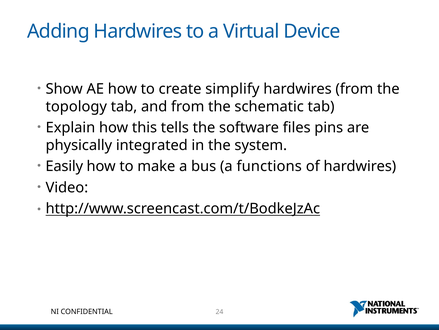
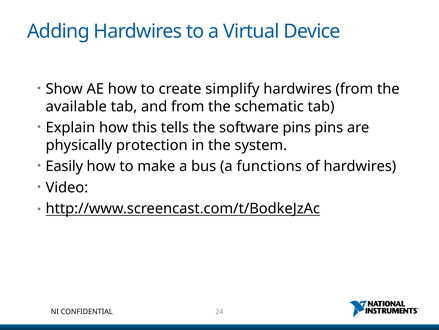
topology: topology -> available
software files: files -> pins
integrated: integrated -> protection
